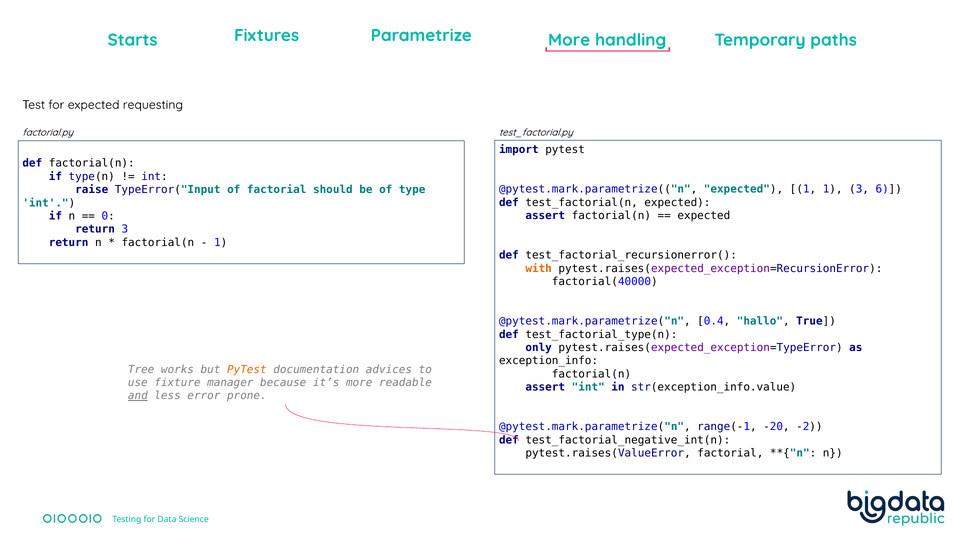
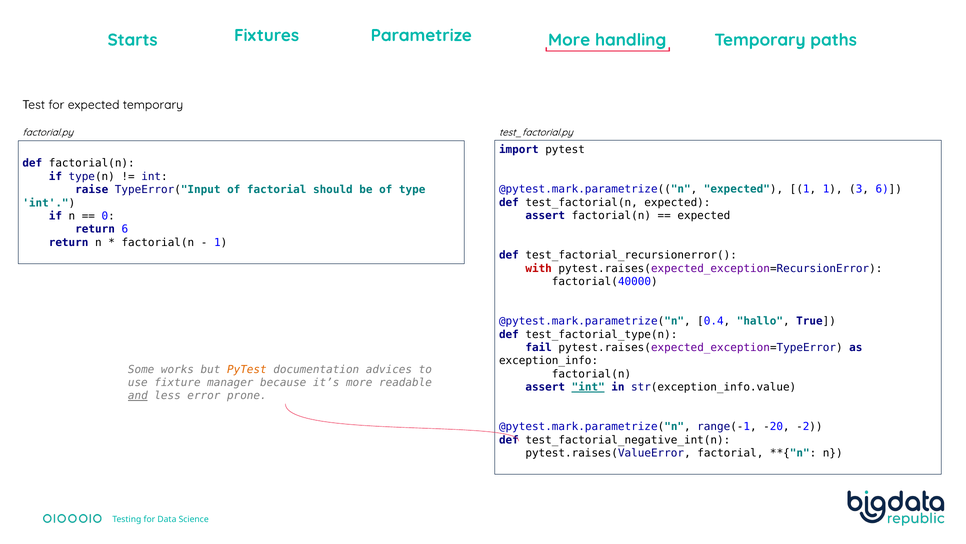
expected requesting: requesting -> temporary
return 3: 3 -> 6
with colour: orange -> red
only: only -> fail
Tree: Tree -> Some
int at (588, 387) underline: none -> present
